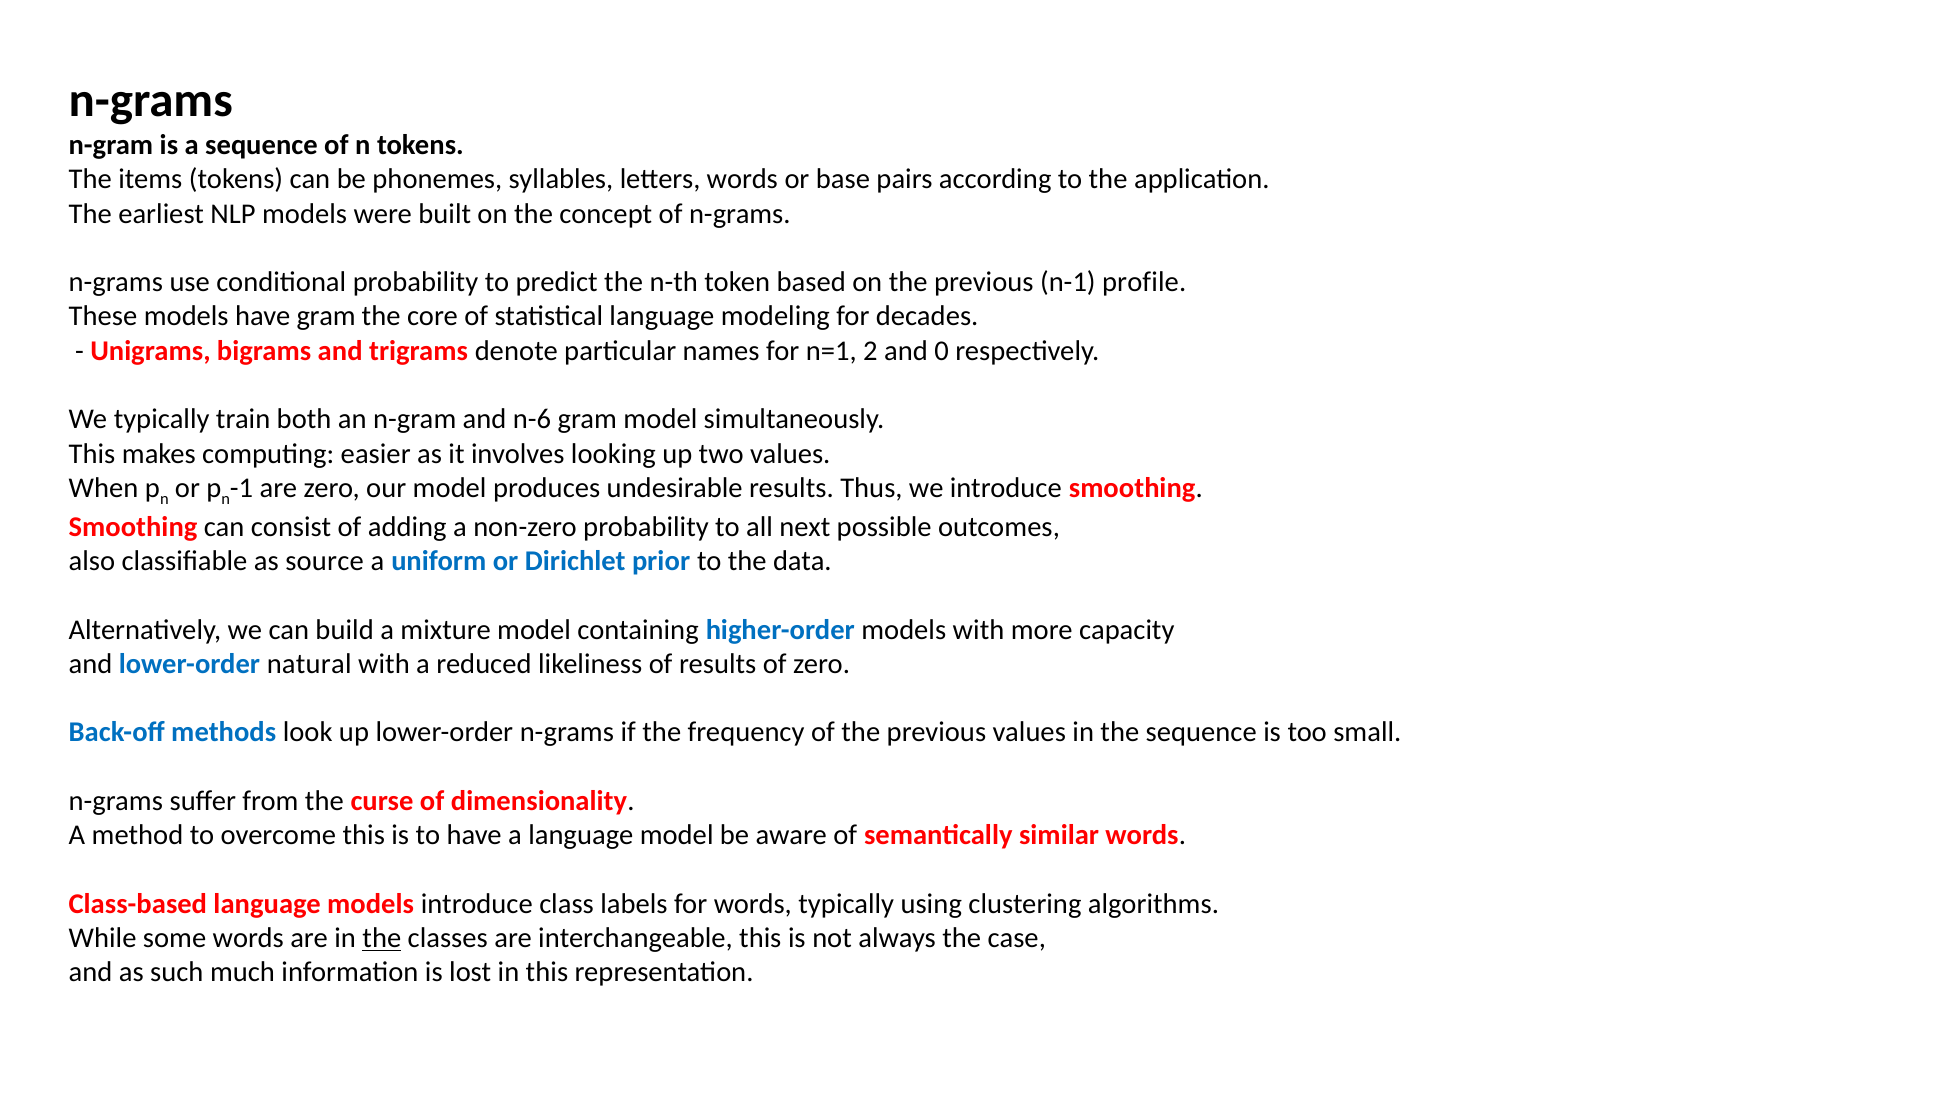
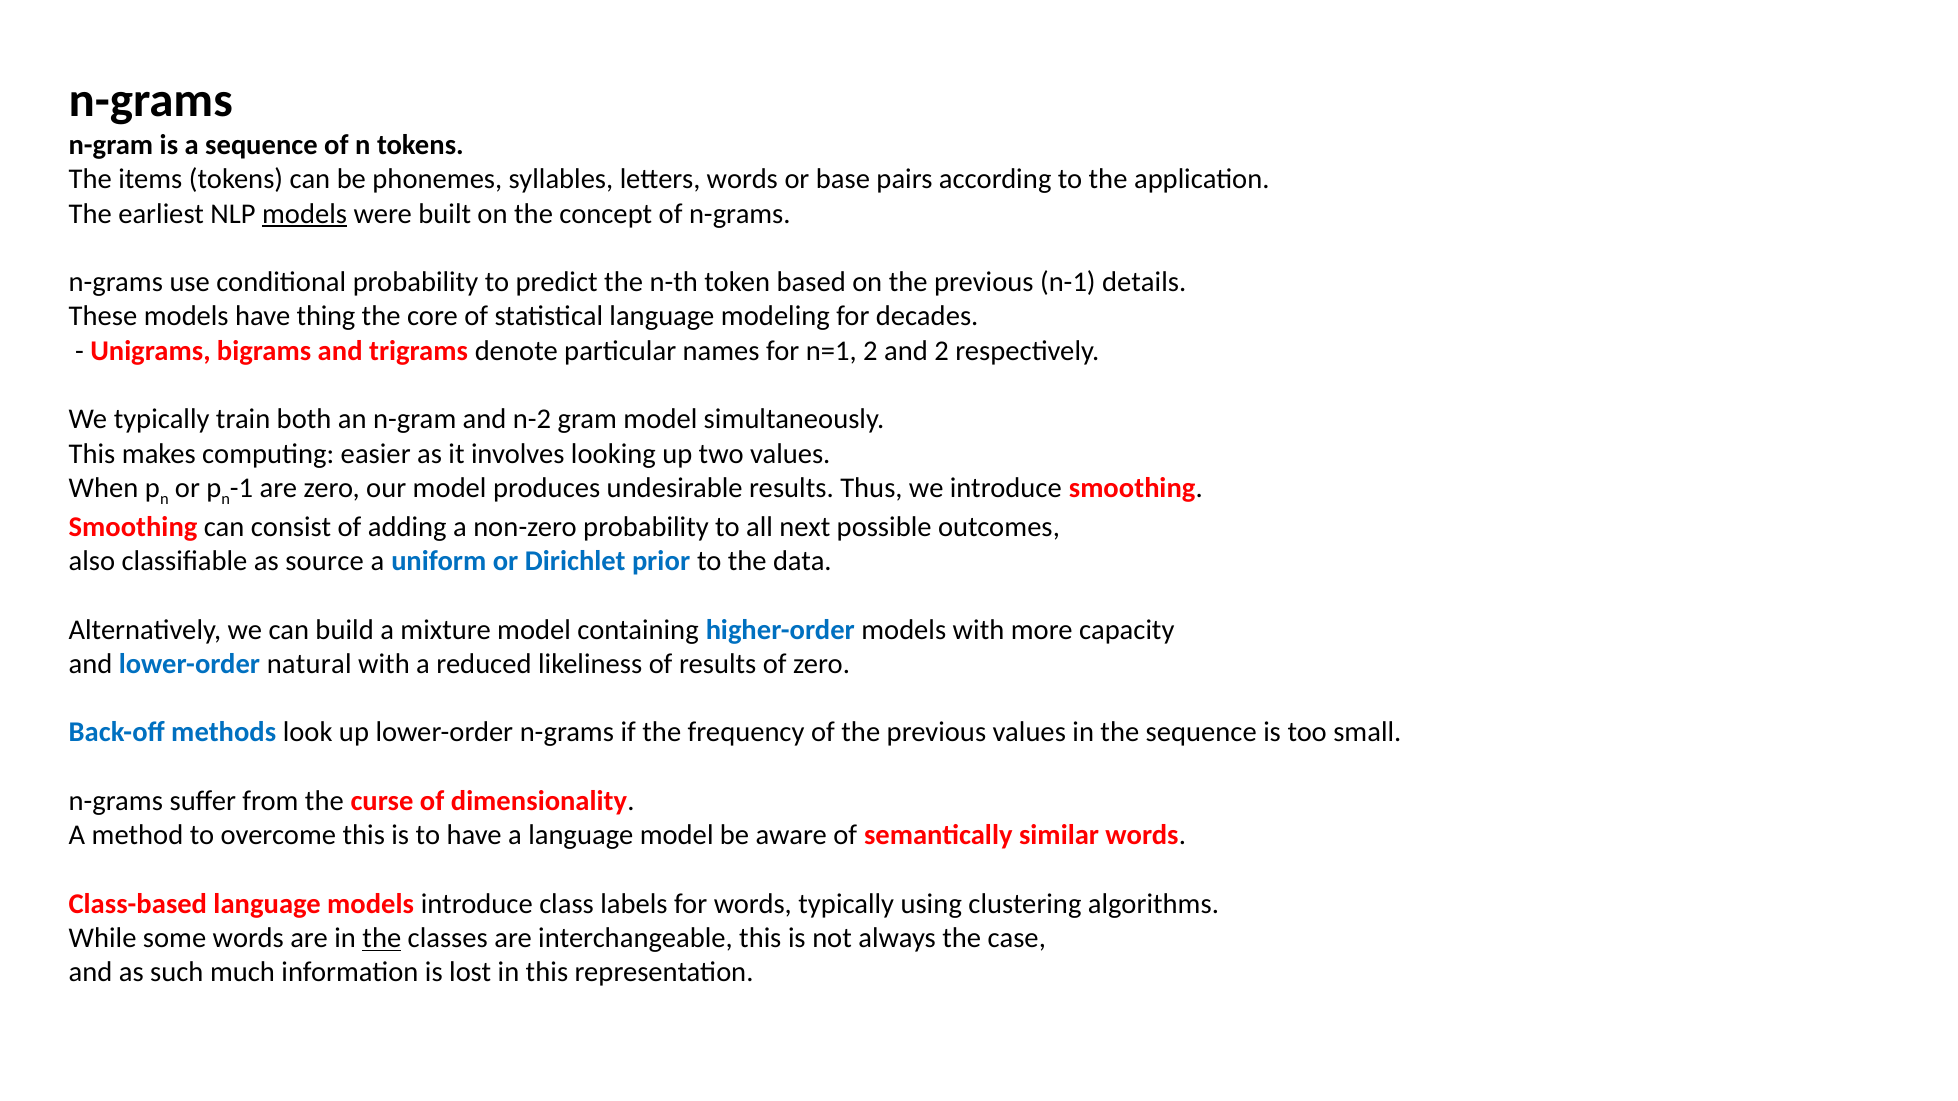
models at (305, 214) underline: none -> present
profile: profile -> details
have gram: gram -> thing
and 0: 0 -> 2
n-6: n-6 -> n-2
